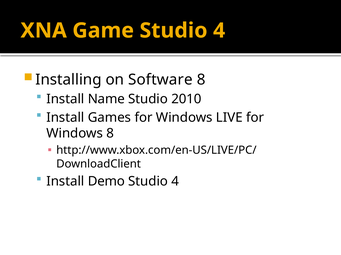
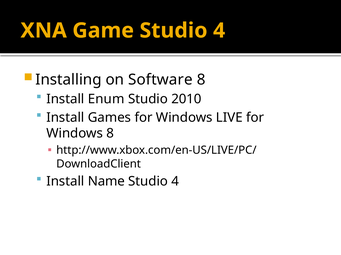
Name: Name -> Enum
Demo: Demo -> Name
